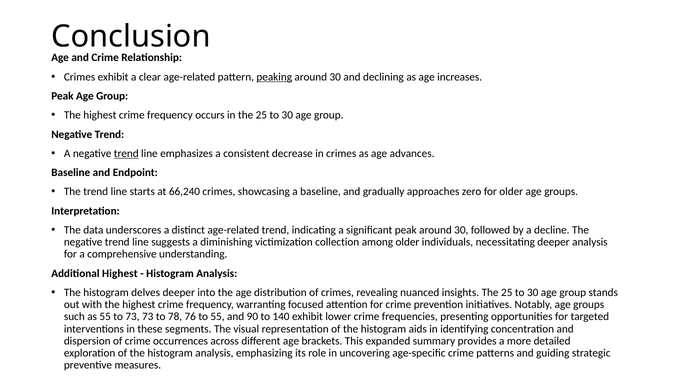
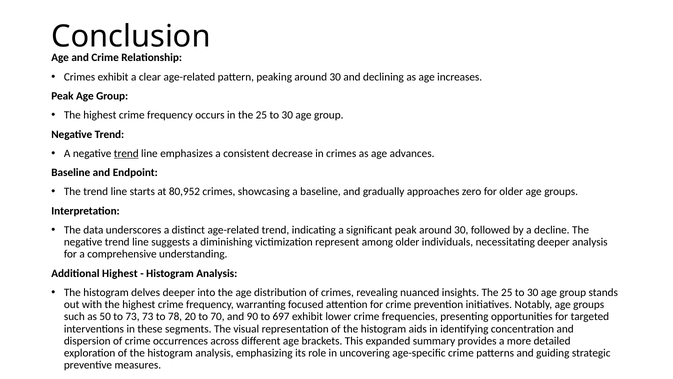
peaking underline: present -> none
66,240: 66,240 -> 80,952
collection: collection -> represent
as 55: 55 -> 50
76: 76 -> 20
to 55: 55 -> 70
140: 140 -> 697
